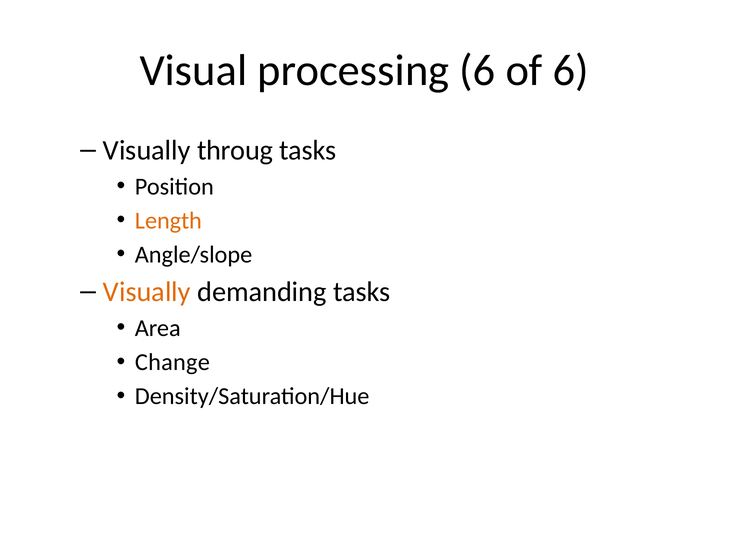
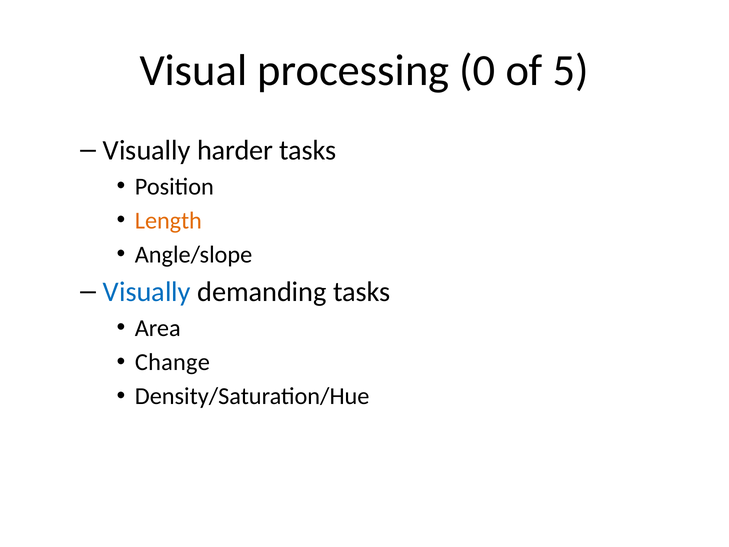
processing 6: 6 -> 0
of 6: 6 -> 5
throug: throug -> harder
Visually at (147, 292) colour: orange -> blue
